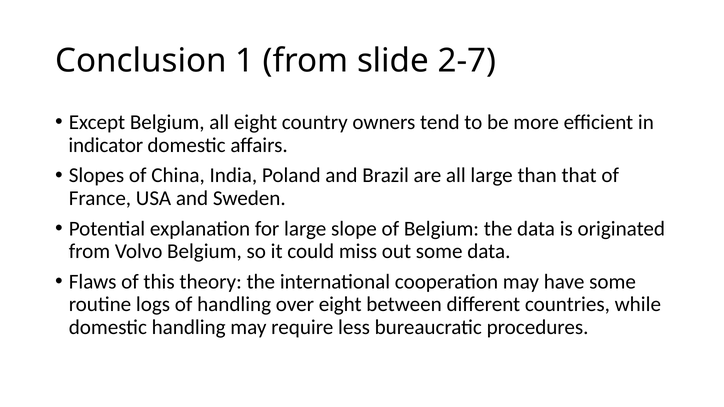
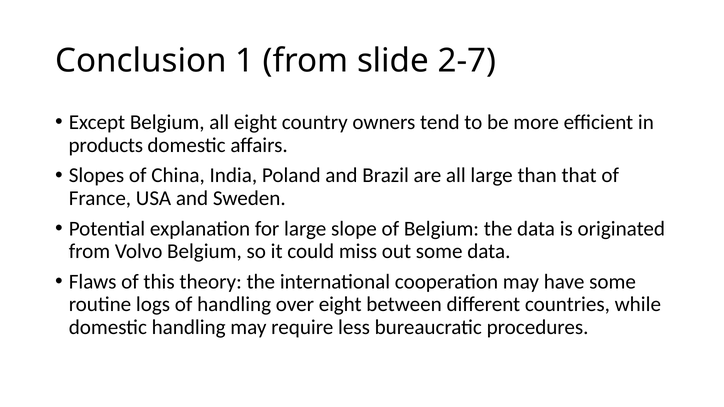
indicator: indicator -> products
